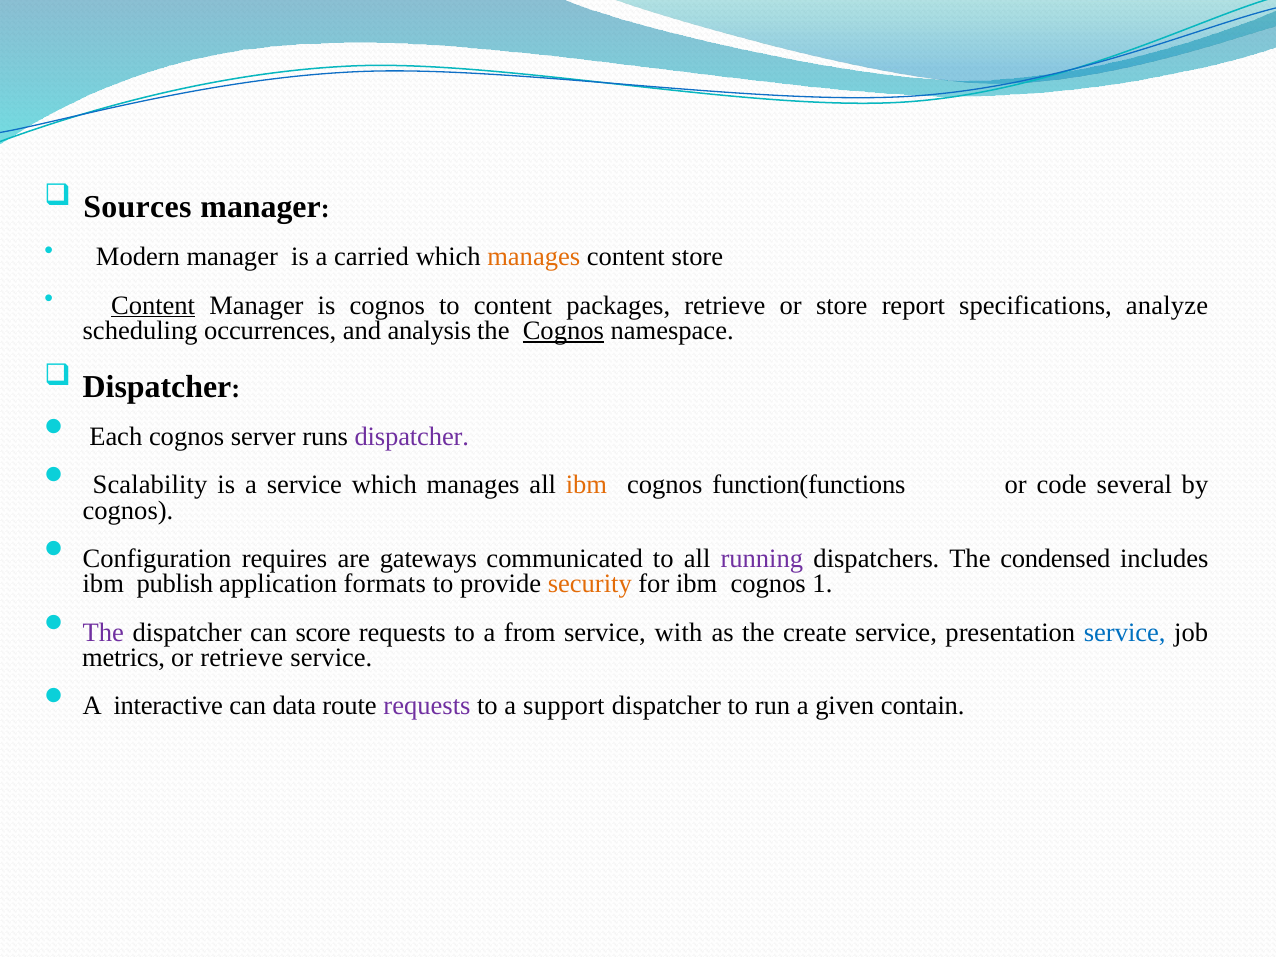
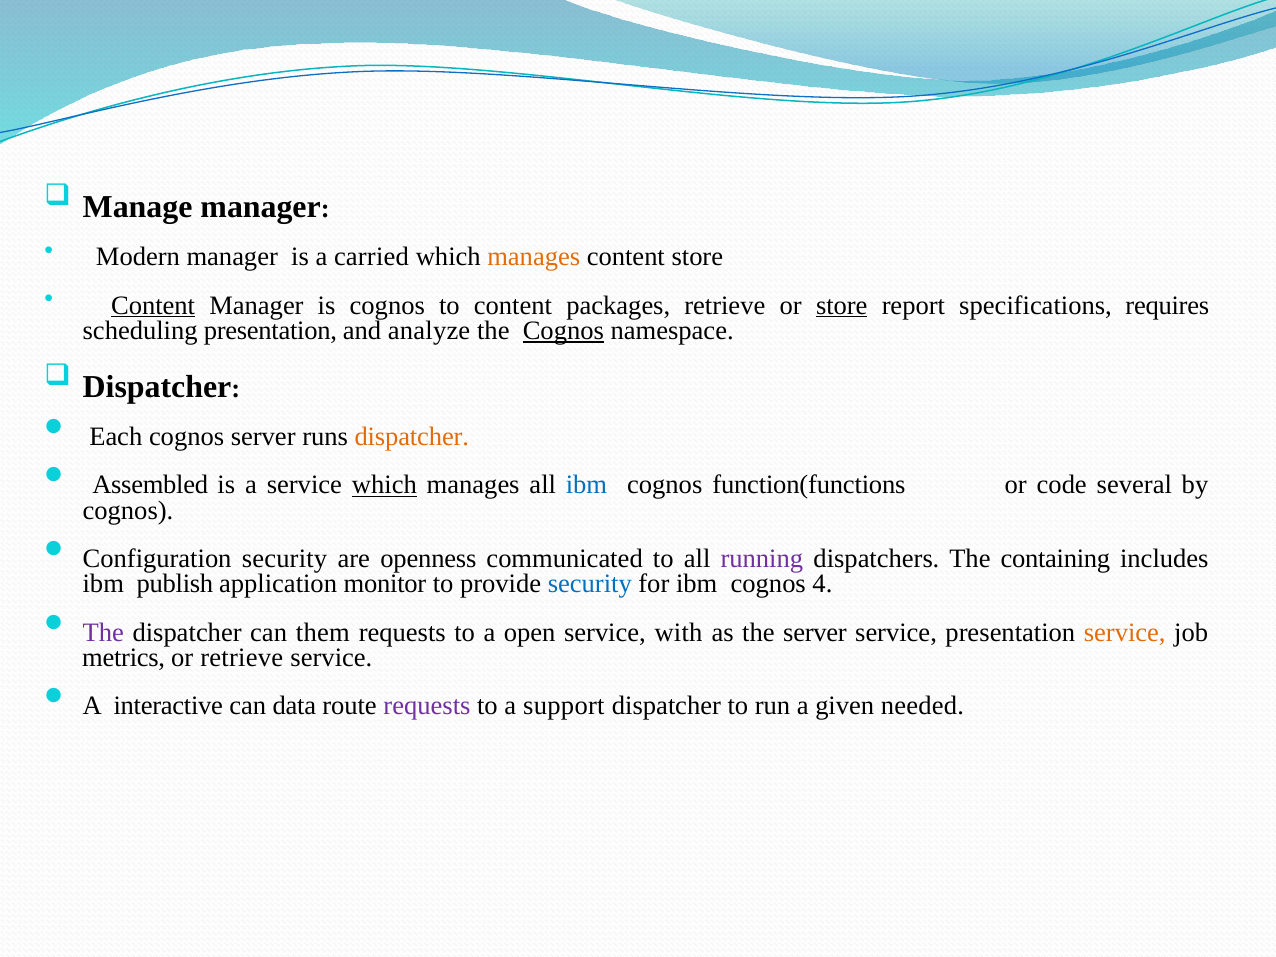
Sources: Sources -> Manage
store at (842, 305) underline: none -> present
analyze: analyze -> requires
scheduling occurrences: occurrences -> presentation
analysis: analysis -> analyze
dispatcher at (412, 437) colour: purple -> orange
Scalability: Scalability -> Assembled
which at (384, 485) underline: none -> present
ibm at (587, 485) colour: orange -> blue
Configuration requires: requires -> security
gateways: gateways -> openness
condensed: condensed -> containing
formats: formats -> monitor
security at (590, 584) colour: orange -> blue
1: 1 -> 4
score: score -> them
from: from -> open
the create: create -> server
service at (1125, 632) colour: blue -> orange
contain: contain -> needed
